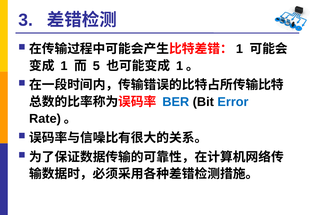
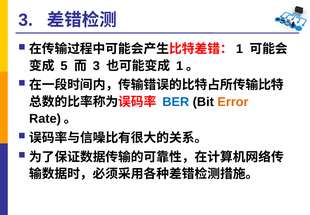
1 at (64, 66): 1 -> 5
5 at (96, 66): 5 -> 3
Error colour: blue -> orange
